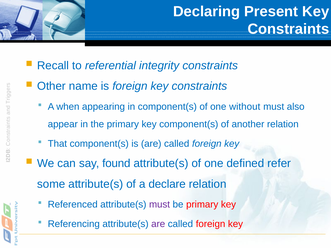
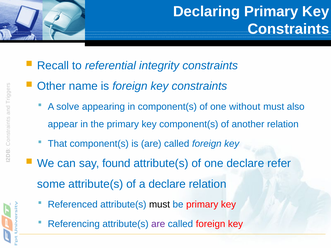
Declaring Present: Present -> Primary
when: when -> solve
one defined: defined -> declare
must at (160, 205) colour: purple -> black
